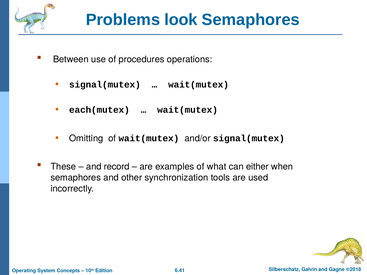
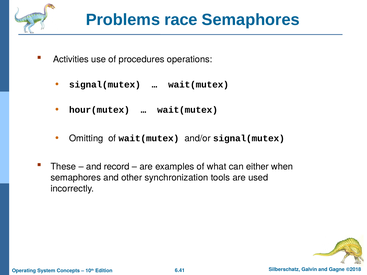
look: look -> race
Between: Between -> Activities
each(mutex: each(mutex -> hour(mutex
